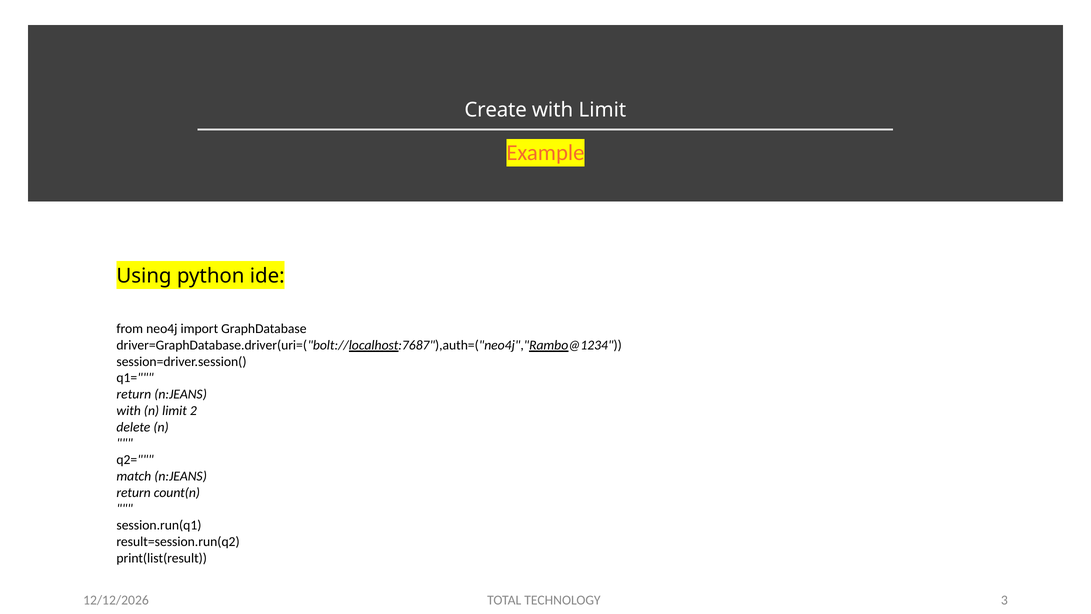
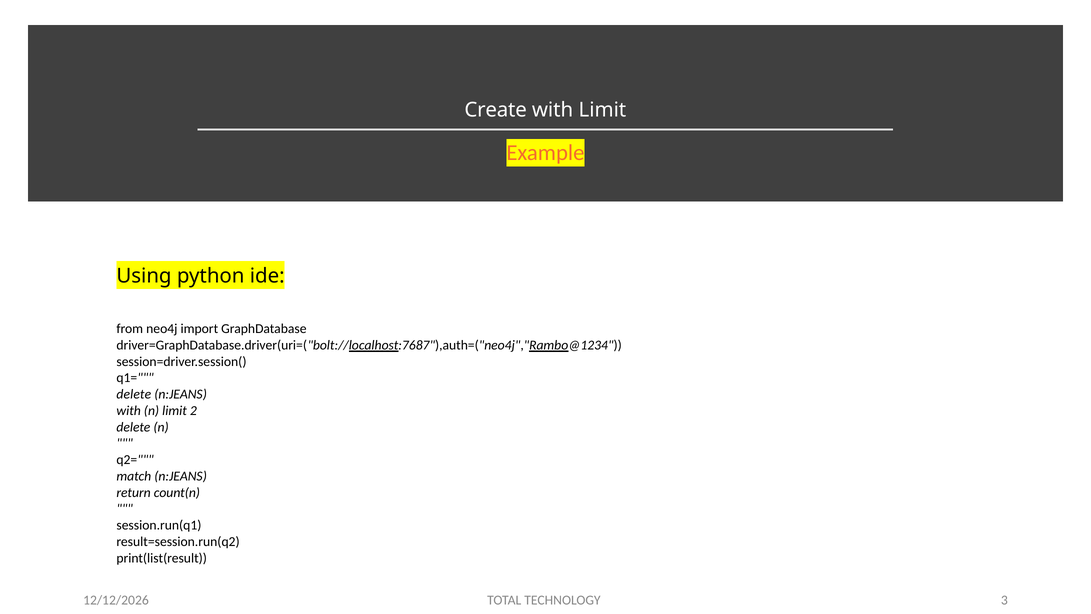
return at (134, 394): return -> delete
